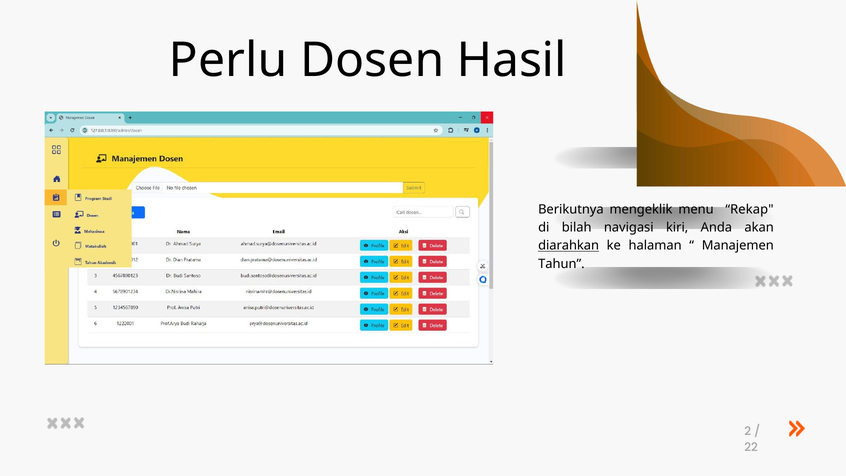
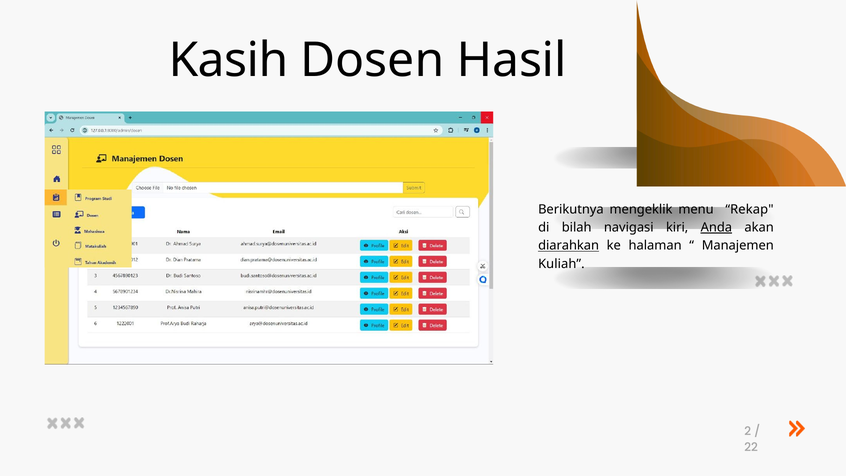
Perlu: Perlu -> Kasih
Anda underline: none -> present
Tahun: Tahun -> Kuliah
